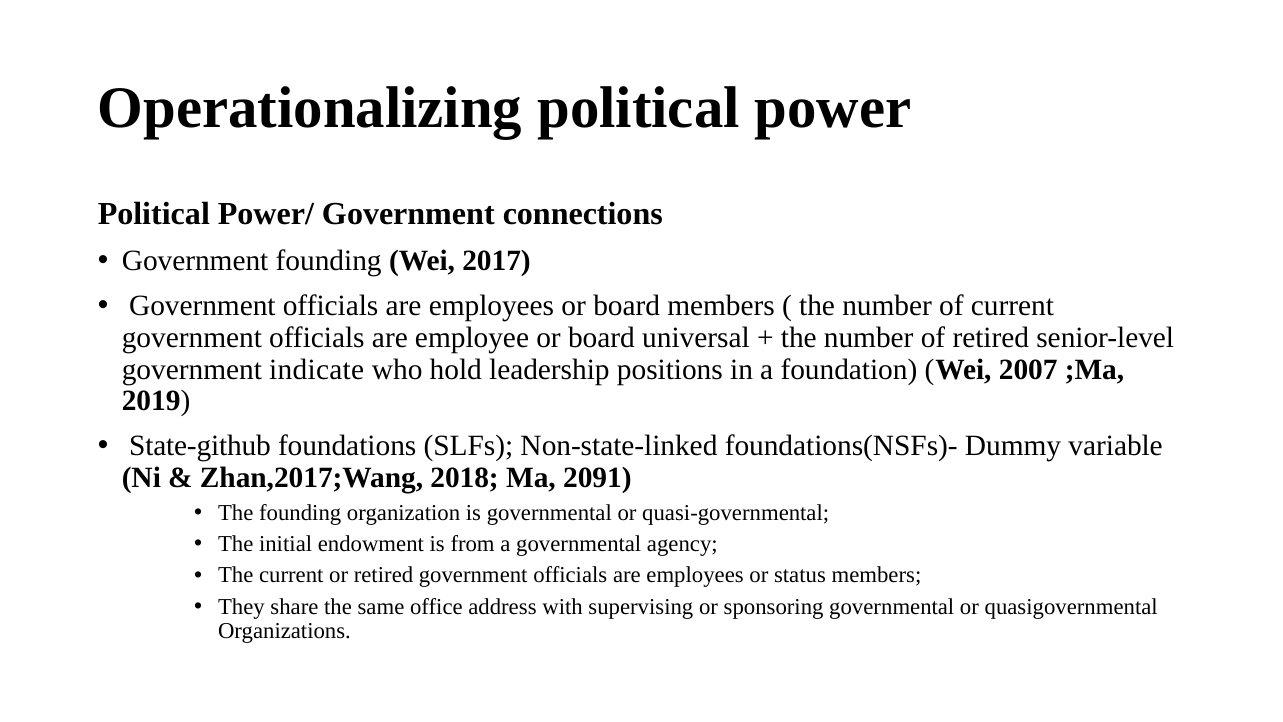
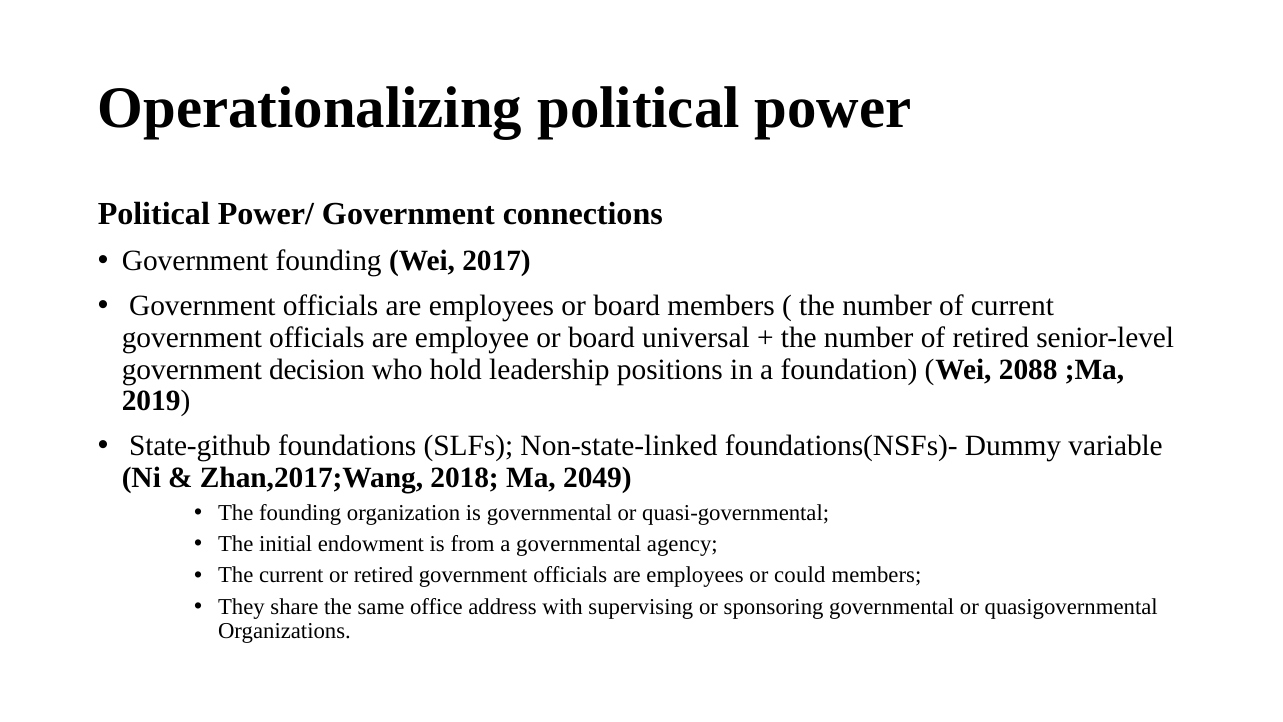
indicate: indicate -> decision
2007: 2007 -> 2088
2091: 2091 -> 2049
status: status -> could
